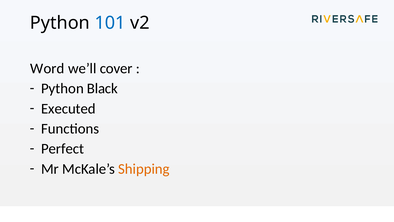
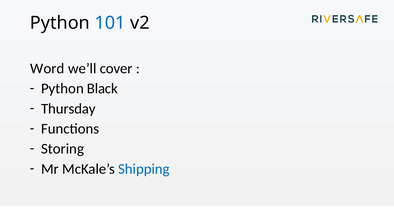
Executed: Executed -> Thursday
Perfect: Perfect -> Storing
Shipping colour: orange -> blue
